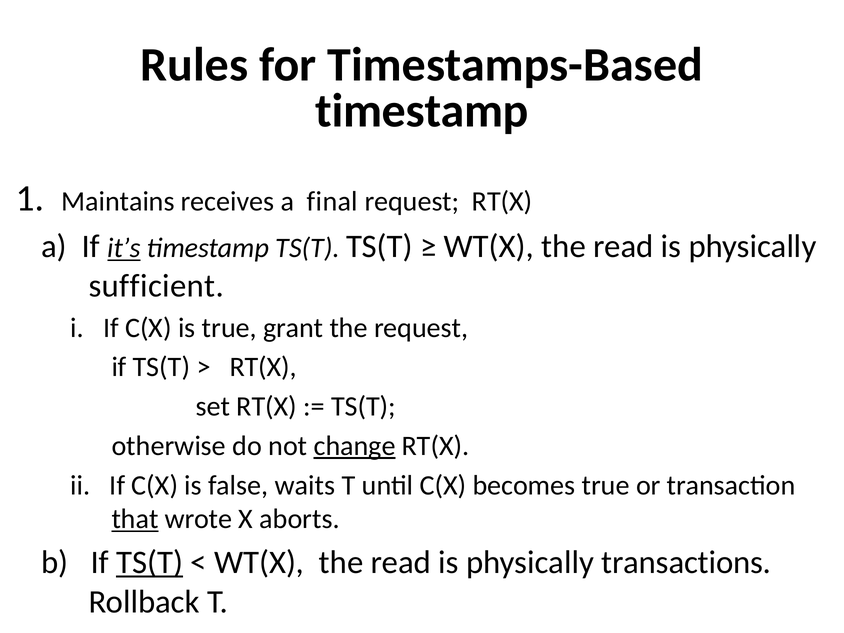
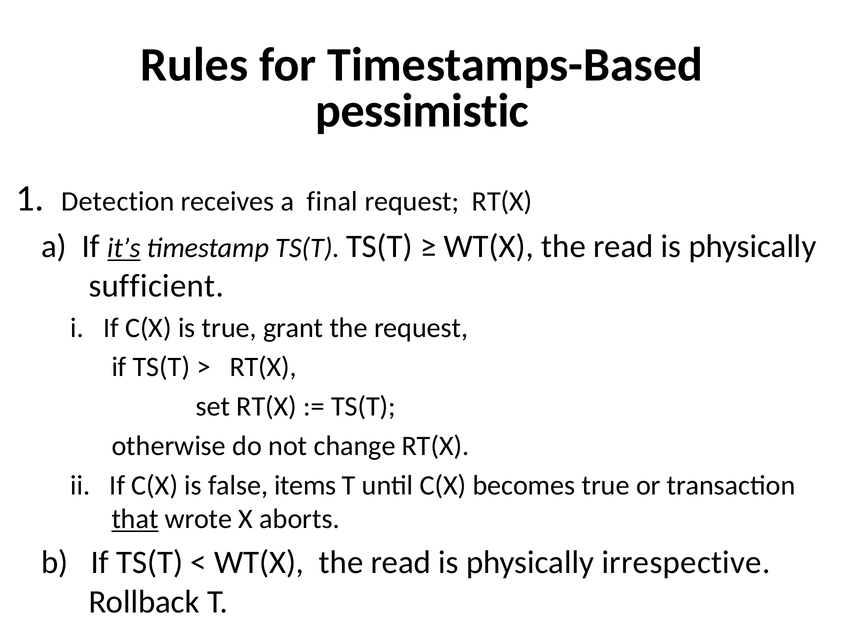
timestamp at (422, 111): timestamp -> pessimistic
Maintains: Maintains -> Detection
change underline: present -> none
waits: waits -> items
TS(T at (150, 562) underline: present -> none
transactions: transactions -> irrespective
